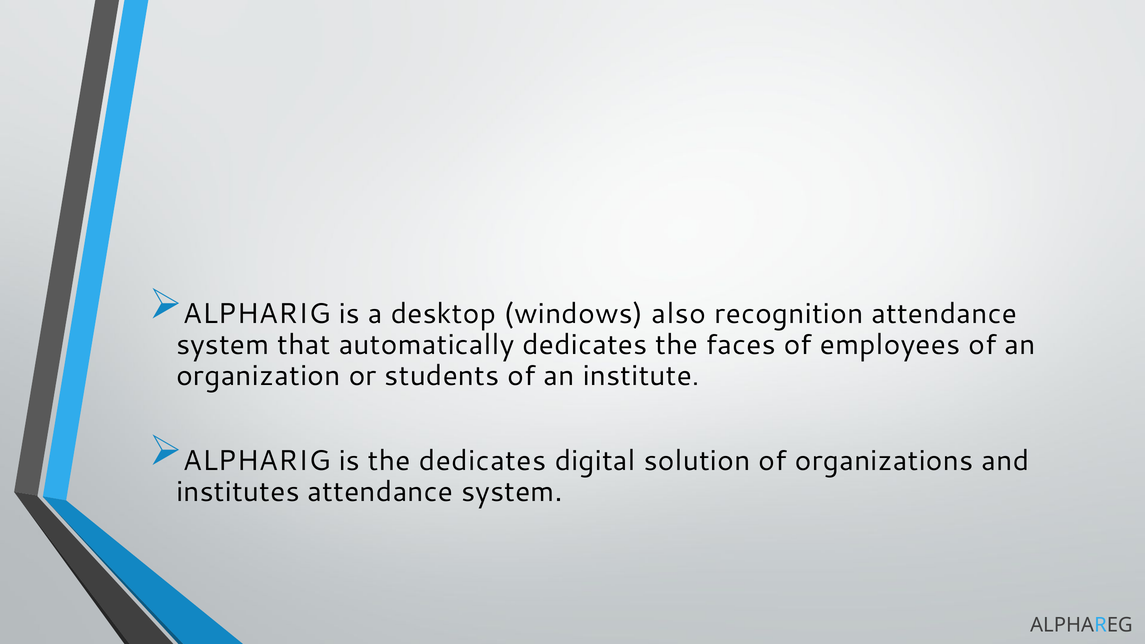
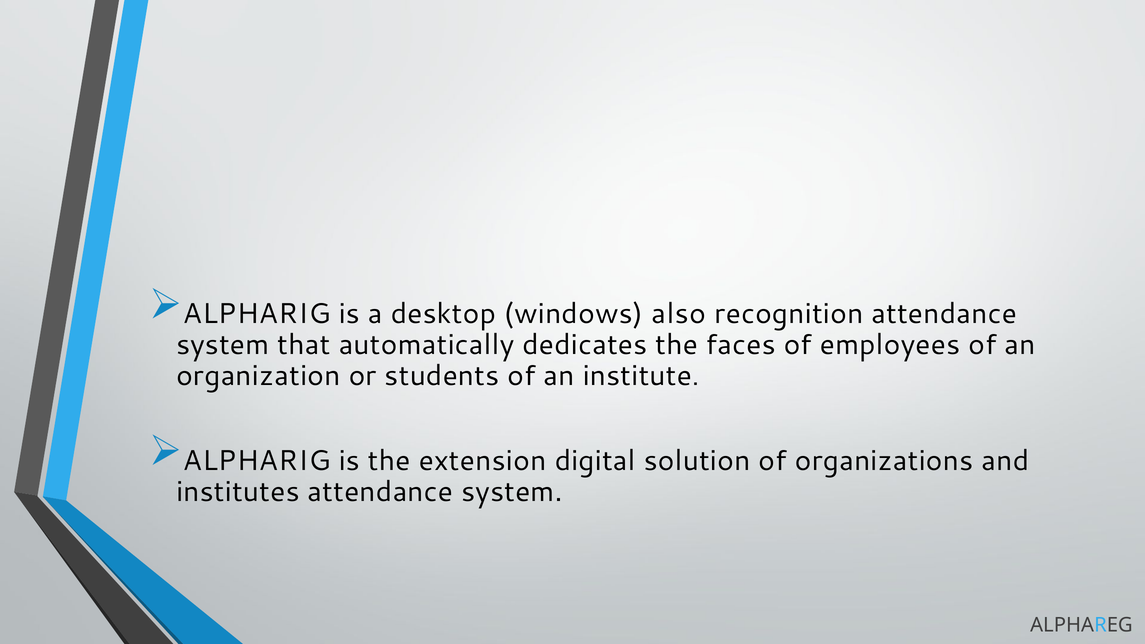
the dedicates: dedicates -> extension
